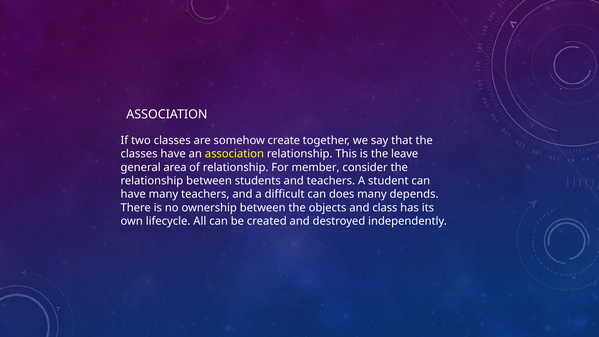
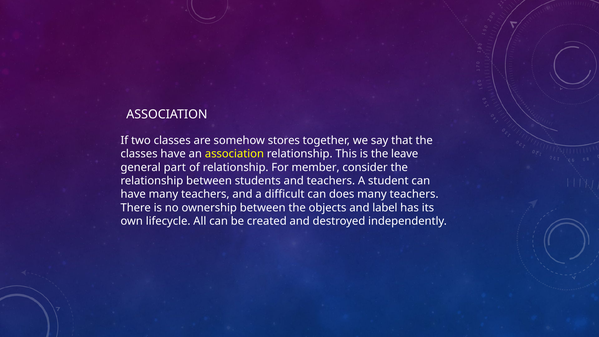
create: create -> stores
area: area -> part
depends at (414, 194): depends -> teachers
class: class -> label
